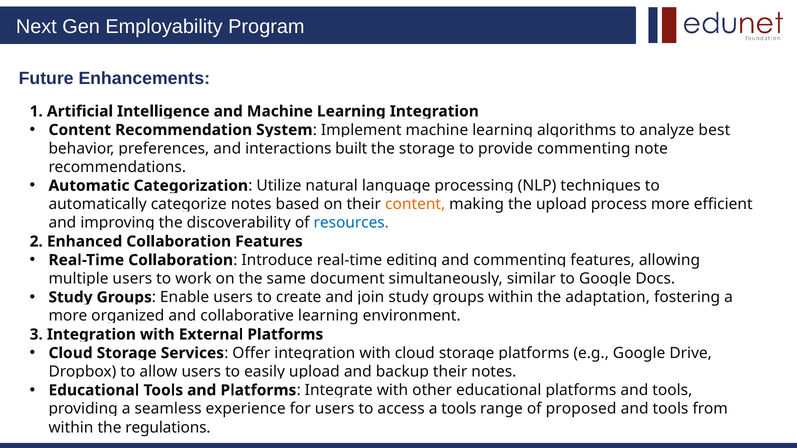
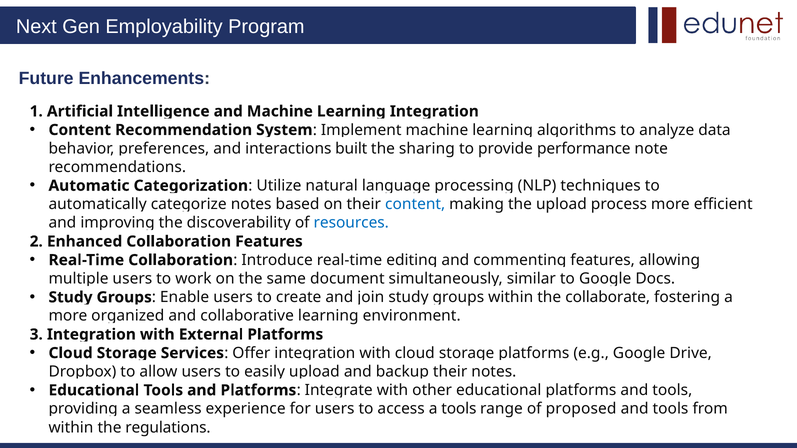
best: best -> data
the storage: storage -> sharing
provide commenting: commenting -> performance
content at (415, 204) colour: orange -> blue
adaptation: adaptation -> collaborate
